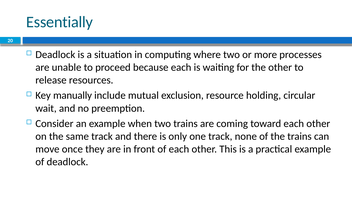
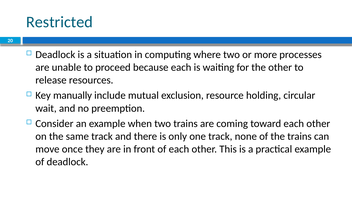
Essentially: Essentially -> Restricted
